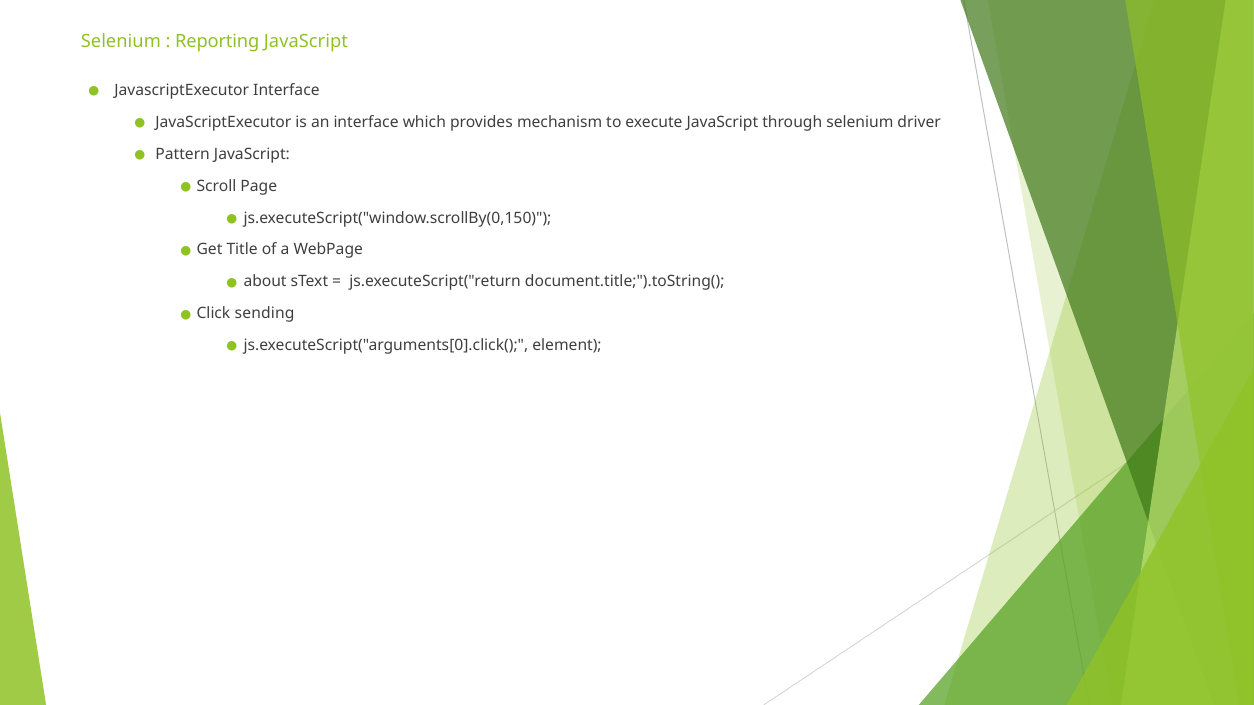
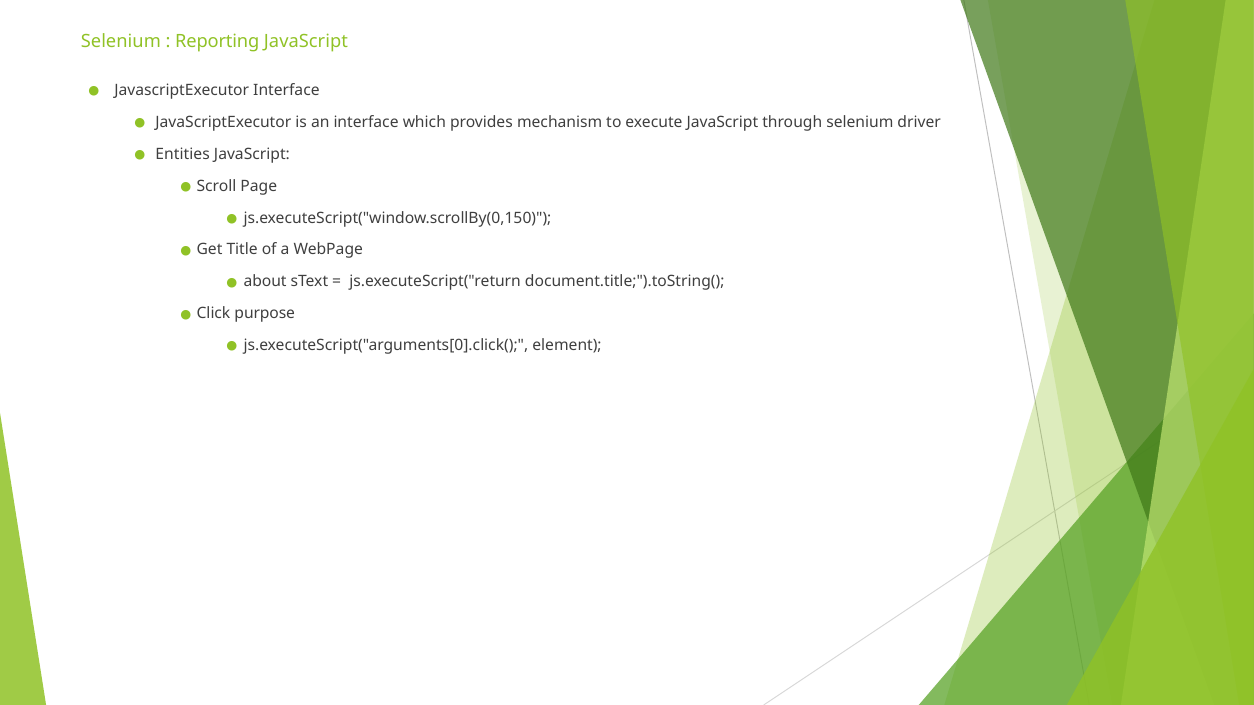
Pattern: Pattern -> Entities
sending: sending -> purpose
